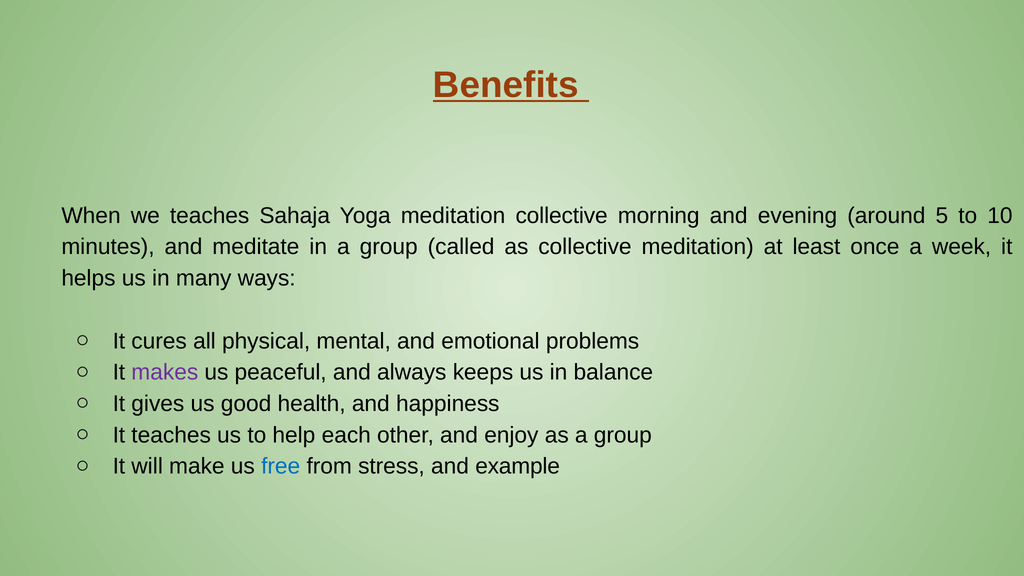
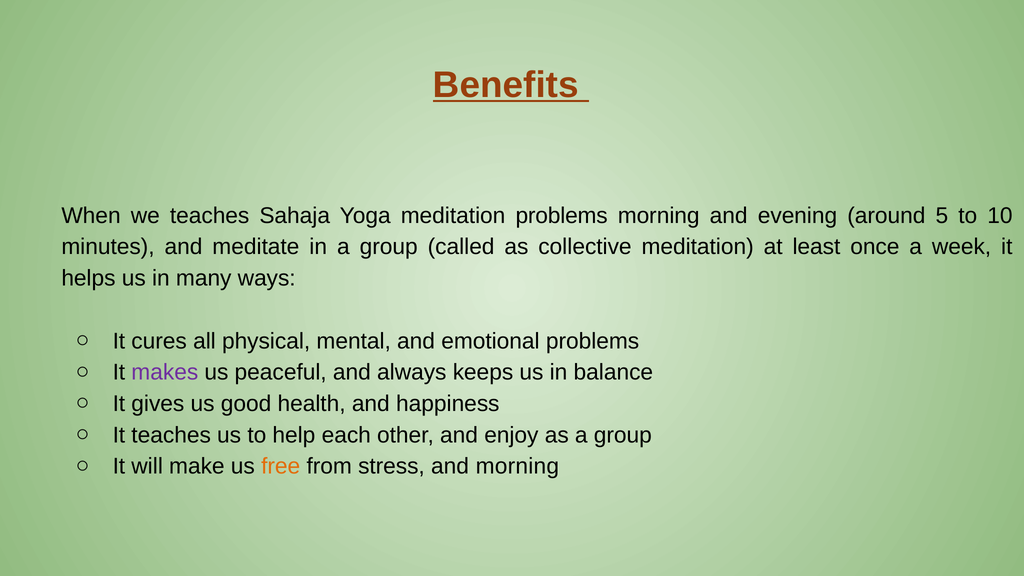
meditation collective: collective -> problems
free colour: blue -> orange
and example: example -> morning
